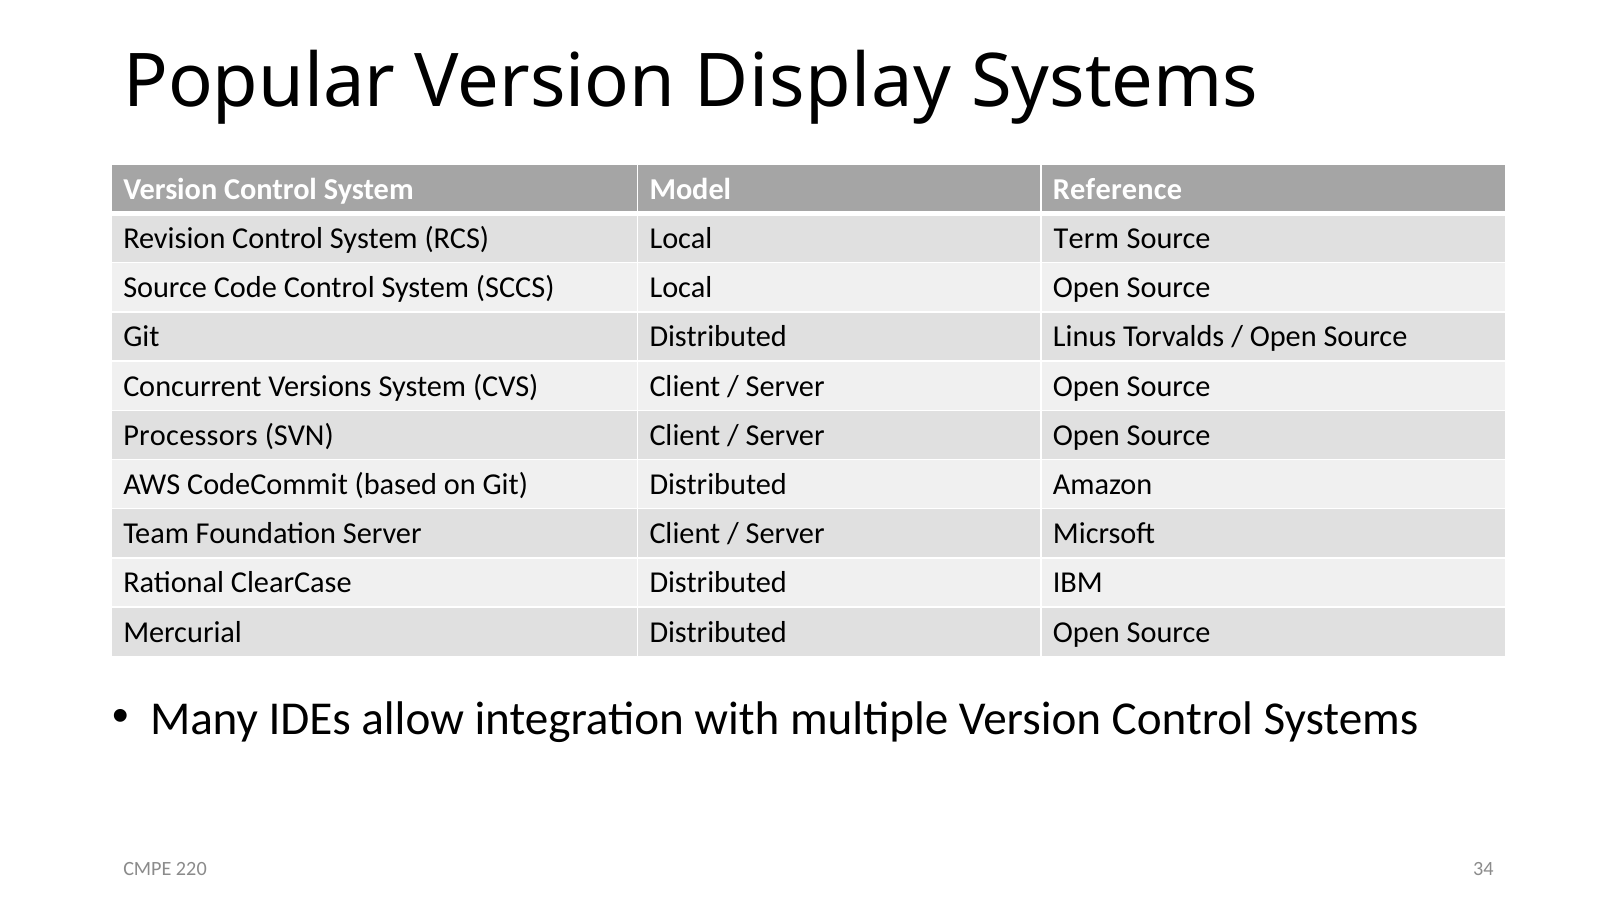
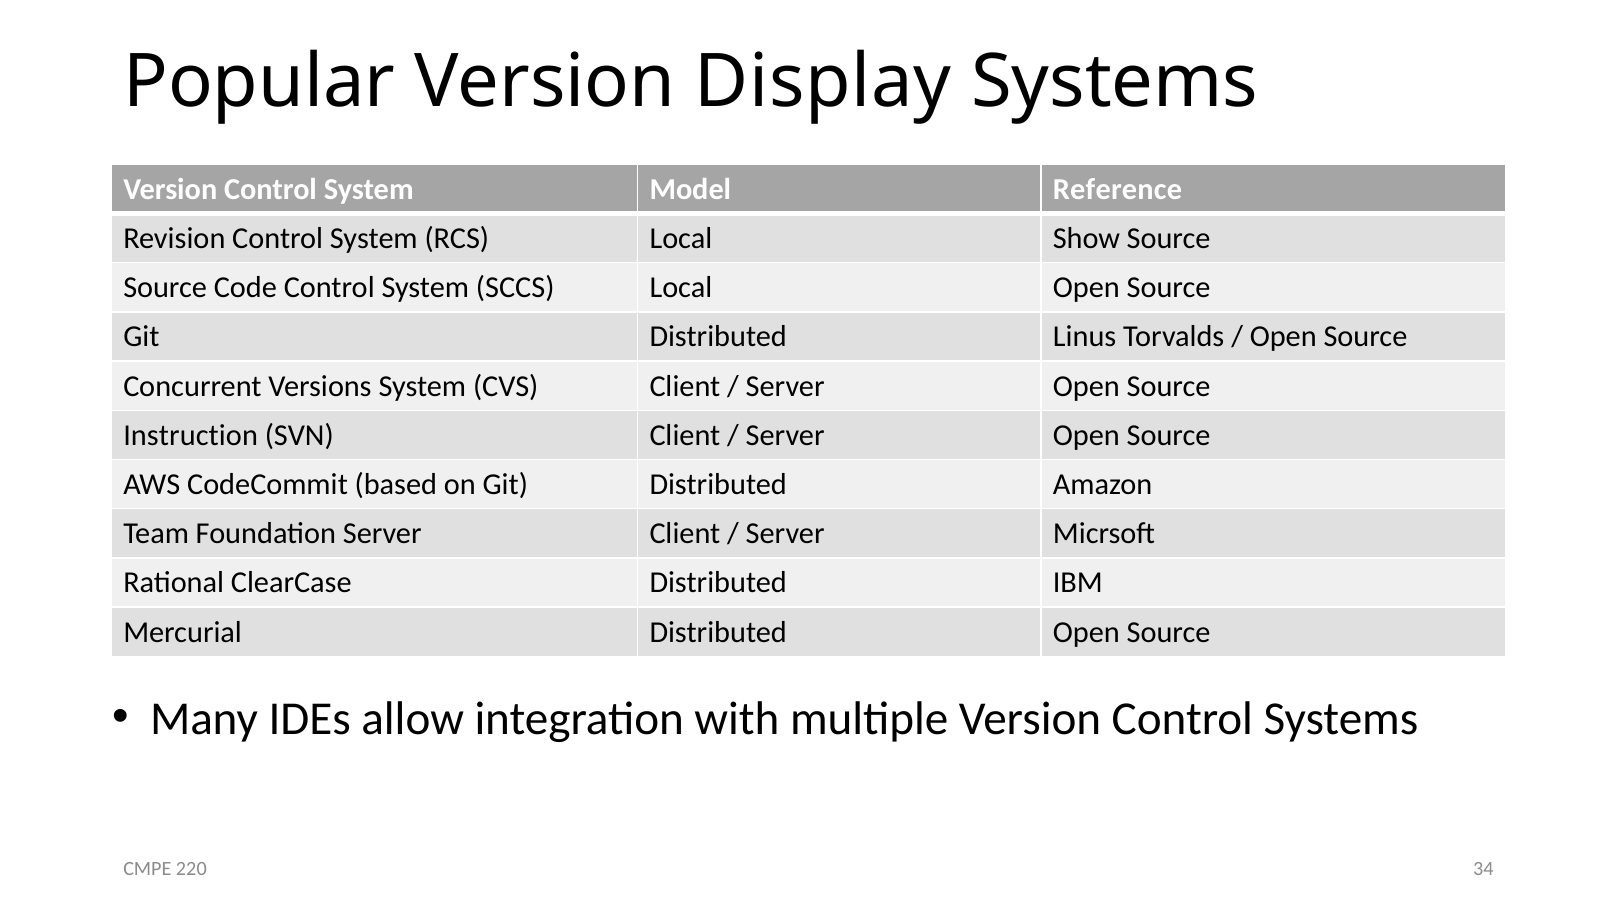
Term: Term -> Show
Processors: Processors -> Instruction
